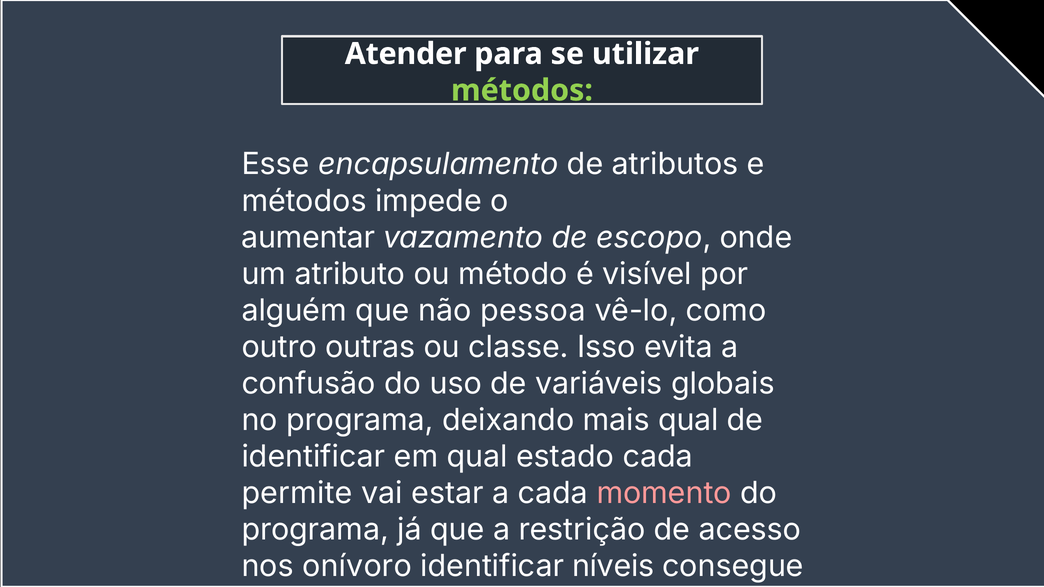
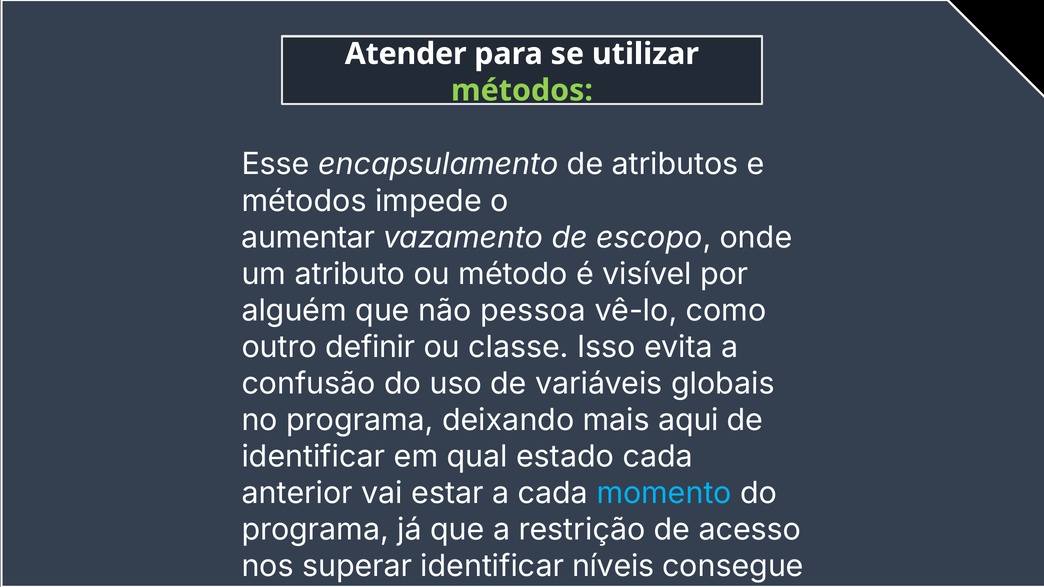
outras: outras -> definir
mais qual: qual -> aqui
permite: permite -> anterior
momento colour: pink -> light blue
onívoro: onívoro -> superar
